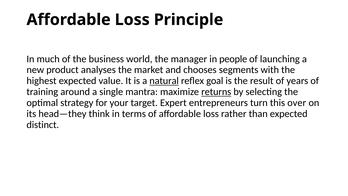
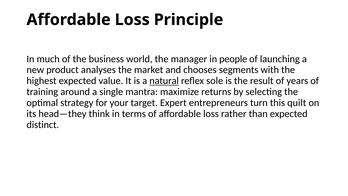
goal: goal -> sole
returns underline: present -> none
over: over -> quilt
